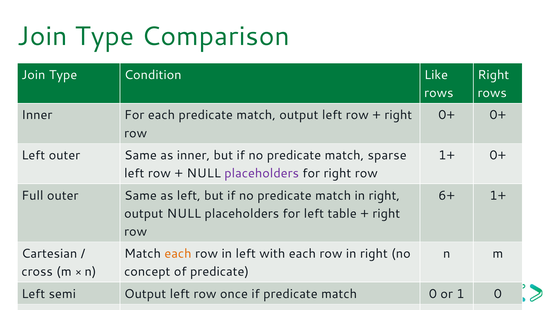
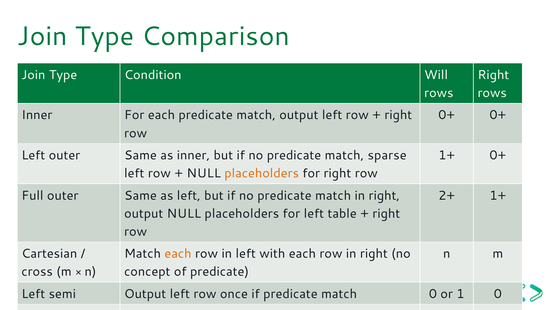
Like: Like -> Will
placeholders at (262, 173) colour: purple -> orange
6+: 6+ -> 2+
